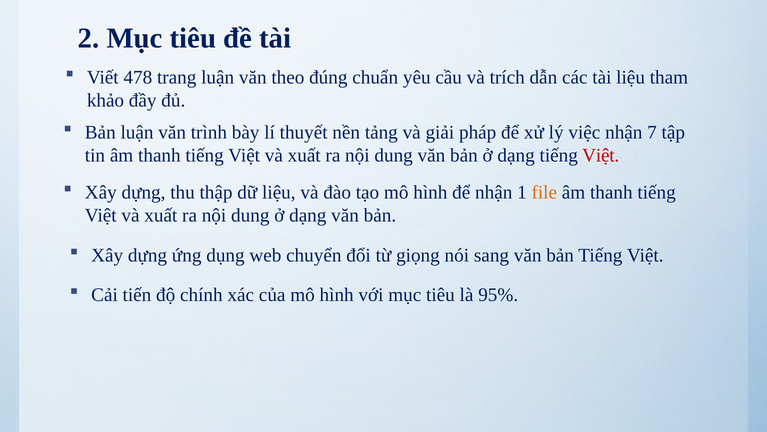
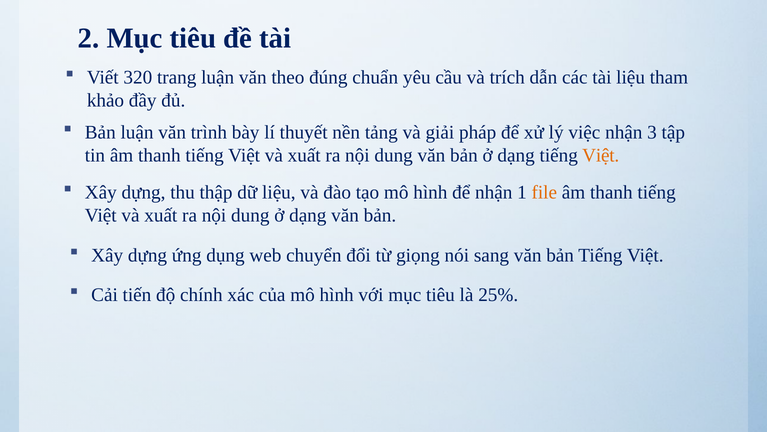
478: 478 -> 320
7: 7 -> 3
Việt at (601, 155) colour: red -> orange
95%: 95% -> 25%
